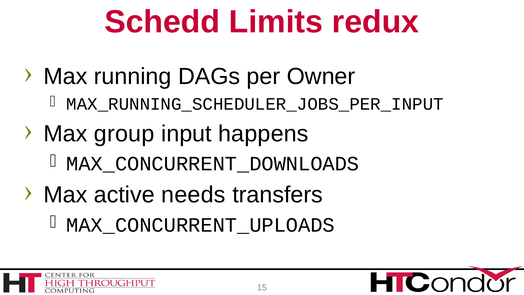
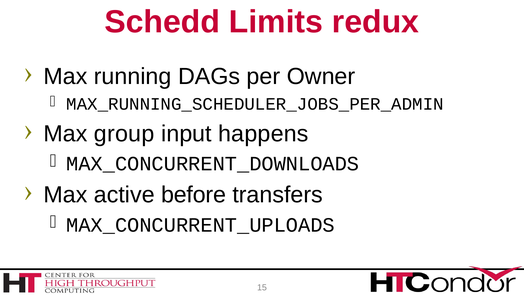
MAX_RUNNING_SCHEDULER_JOBS_PER_INPUT: MAX_RUNNING_SCHEDULER_JOBS_PER_INPUT -> MAX_RUNNING_SCHEDULER_JOBS_PER_ADMIN
needs: needs -> before
